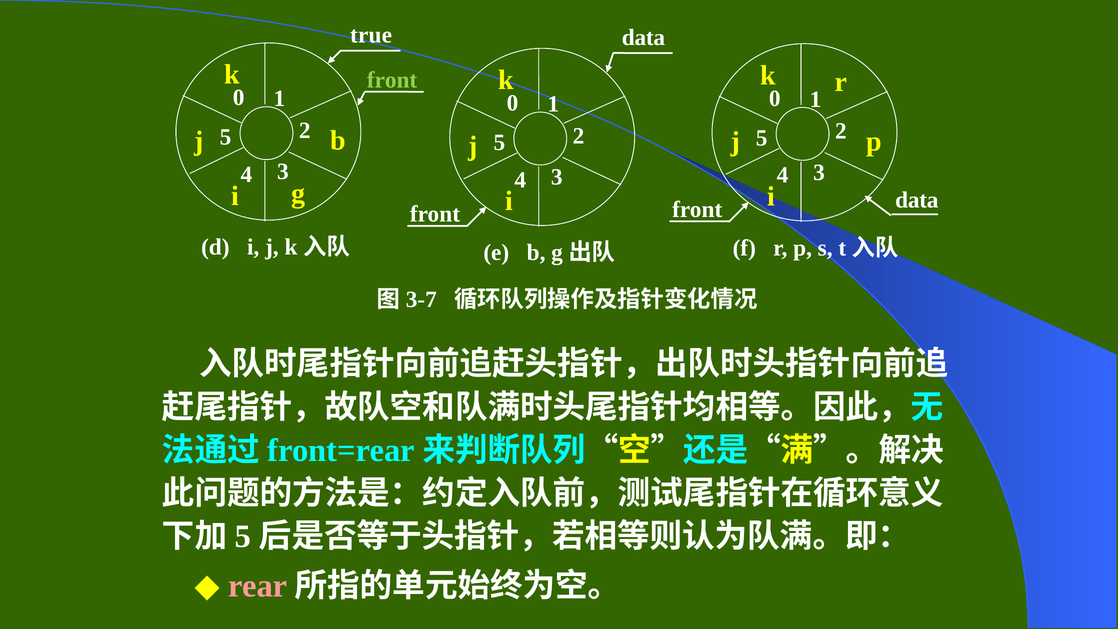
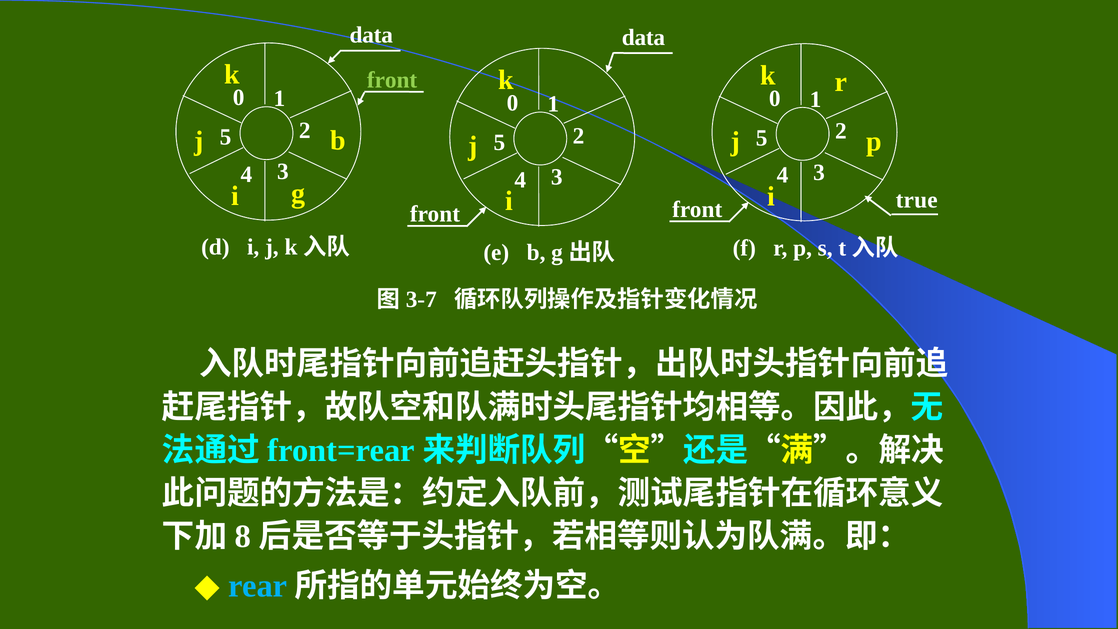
true at (371, 35): true -> data
data at (917, 200): data -> true
5 at (243, 536): 5 -> 8
rear colour: pink -> light blue
